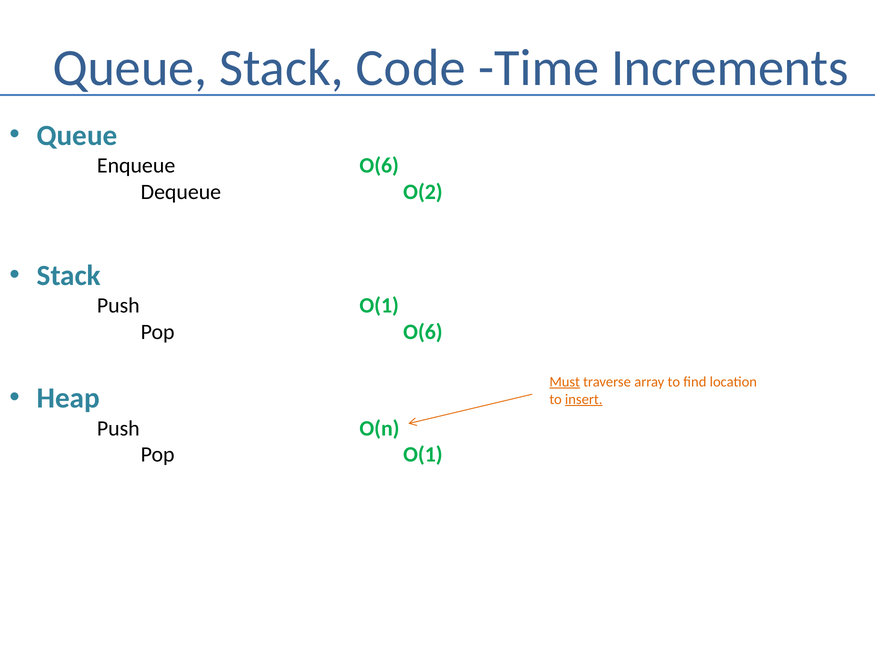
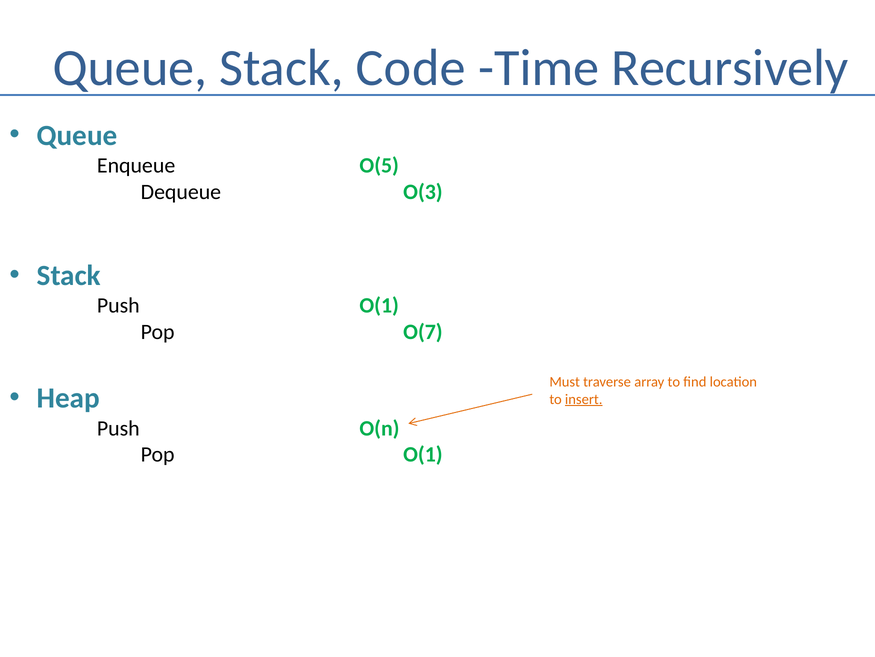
Increments: Increments -> Recursively
Enqueue O(6: O(6 -> O(5
O(2: O(2 -> O(3
Pop O(6: O(6 -> O(7
Must underline: present -> none
